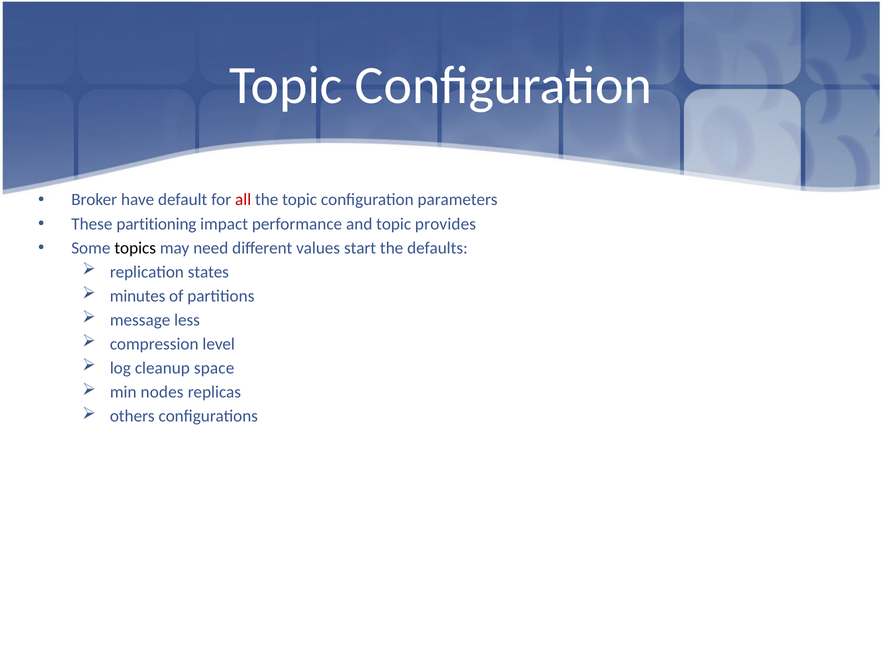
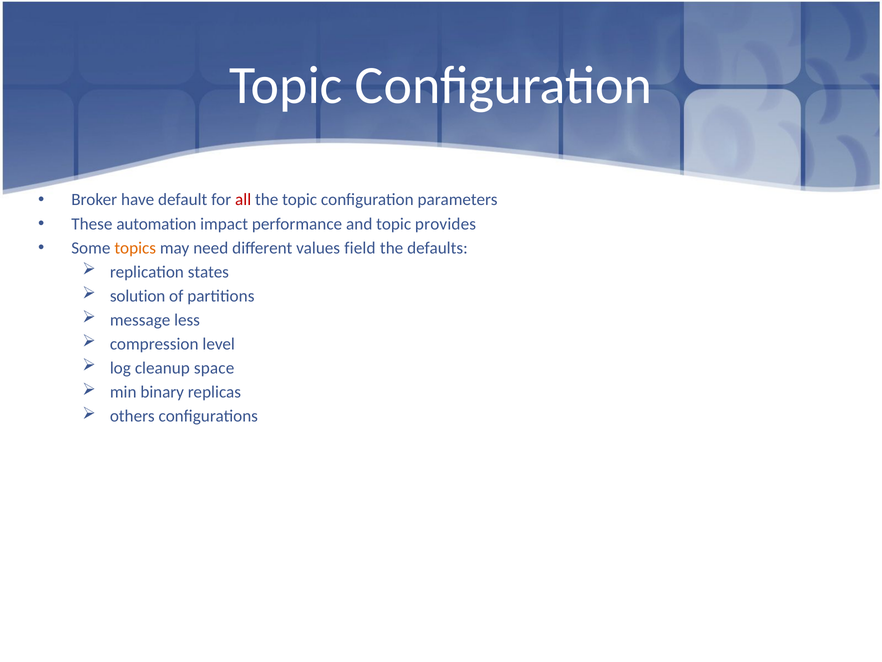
partitioning: partitioning -> automation
topics colour: black -> orange
start: start -> field
minutes: minutes -> solution
nodes: nodes -> binary
